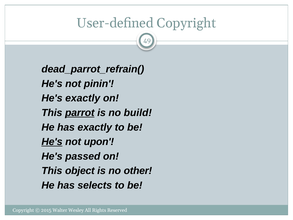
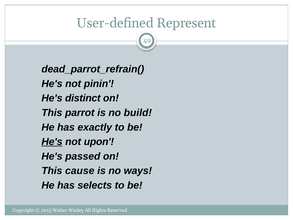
User-defined Copyright: Copyright -> Represent
He's exactly: exactly -> distinct
parrot underline: present -> none
object: object -> cause
other: other -> ways
